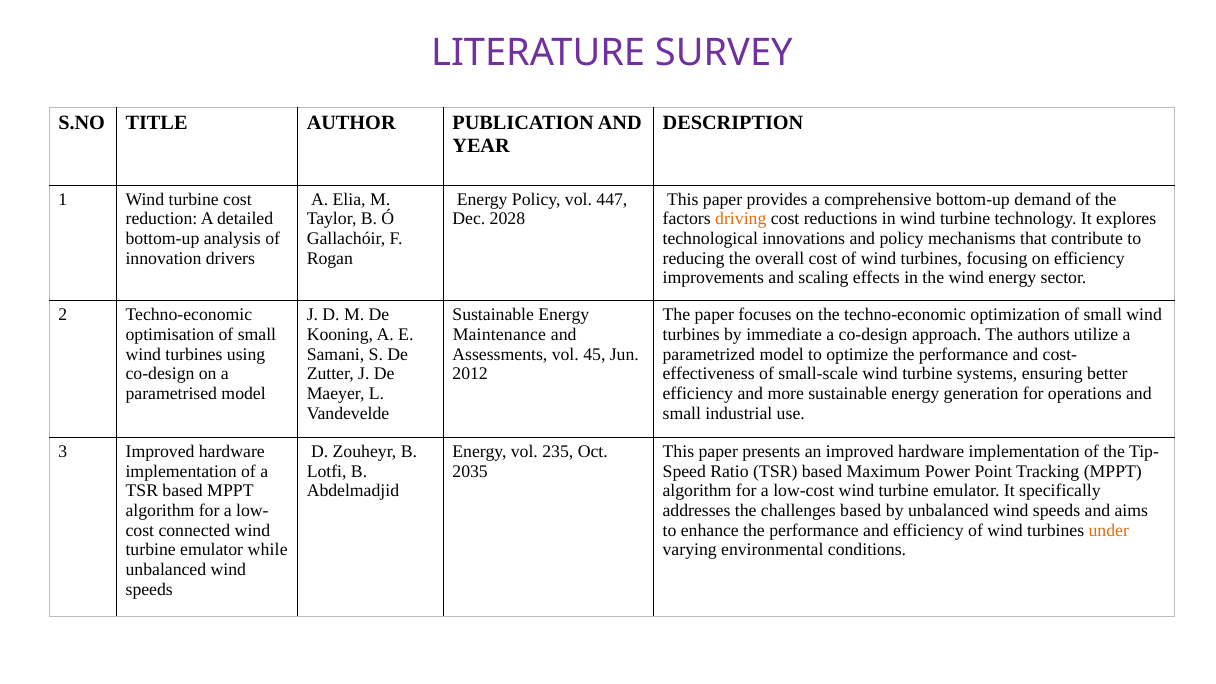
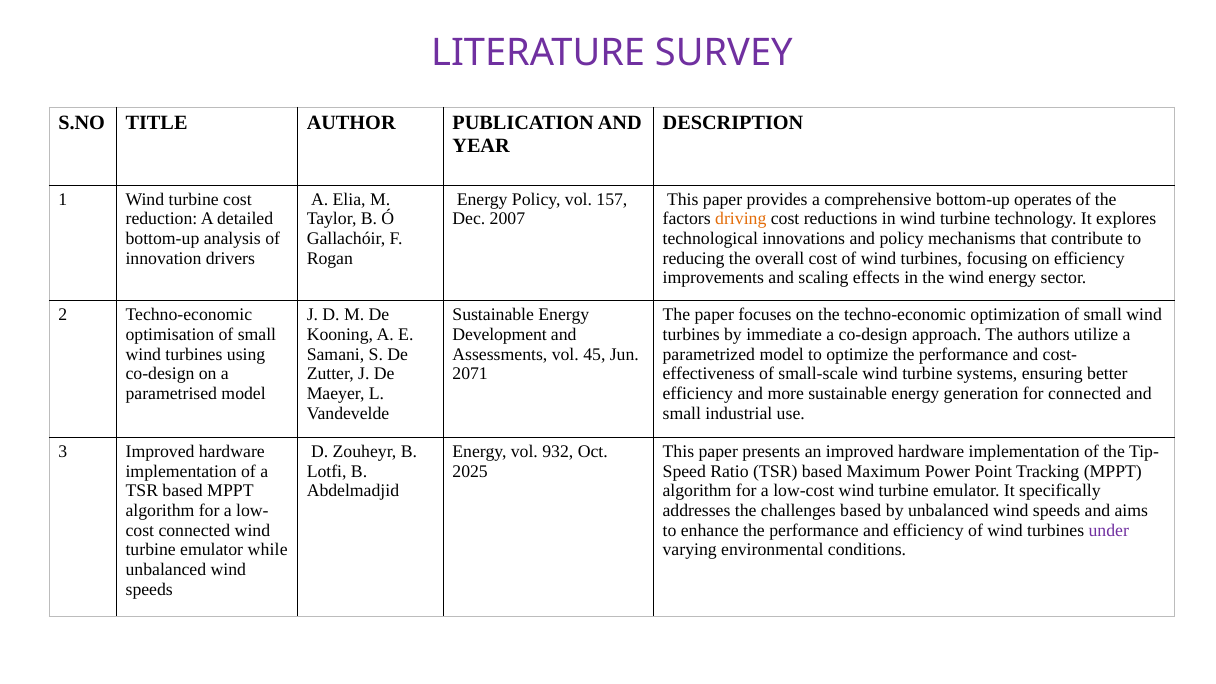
447: 447 -> 157
demand: demand -> operates
2028: 2028 -> 2007
Maintenance: Maintenance -> Development
2012: 2012 -> 2071
for operations: operations -> connected
235: 235 -> 932
2035: 2035 -> 2025
under colour: orange -> purple
